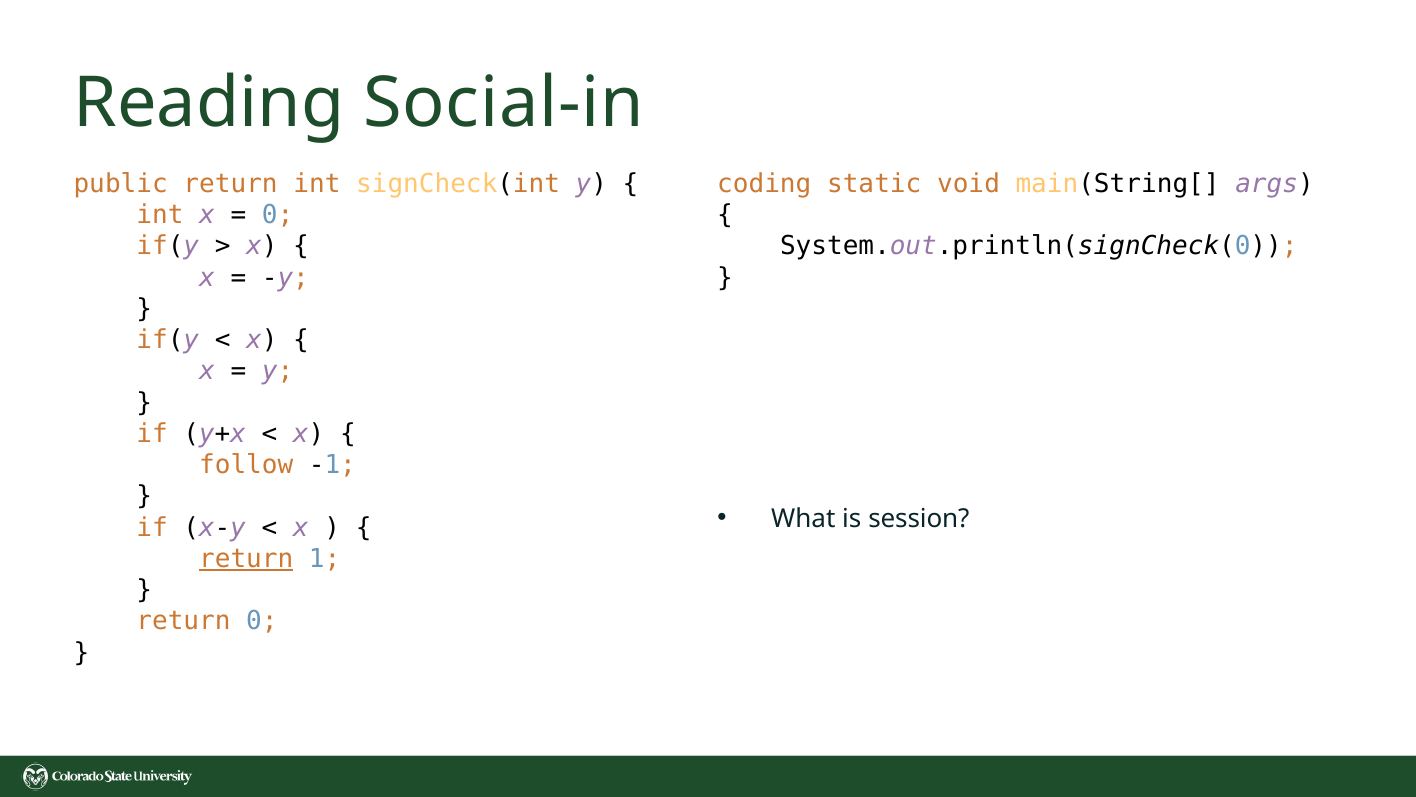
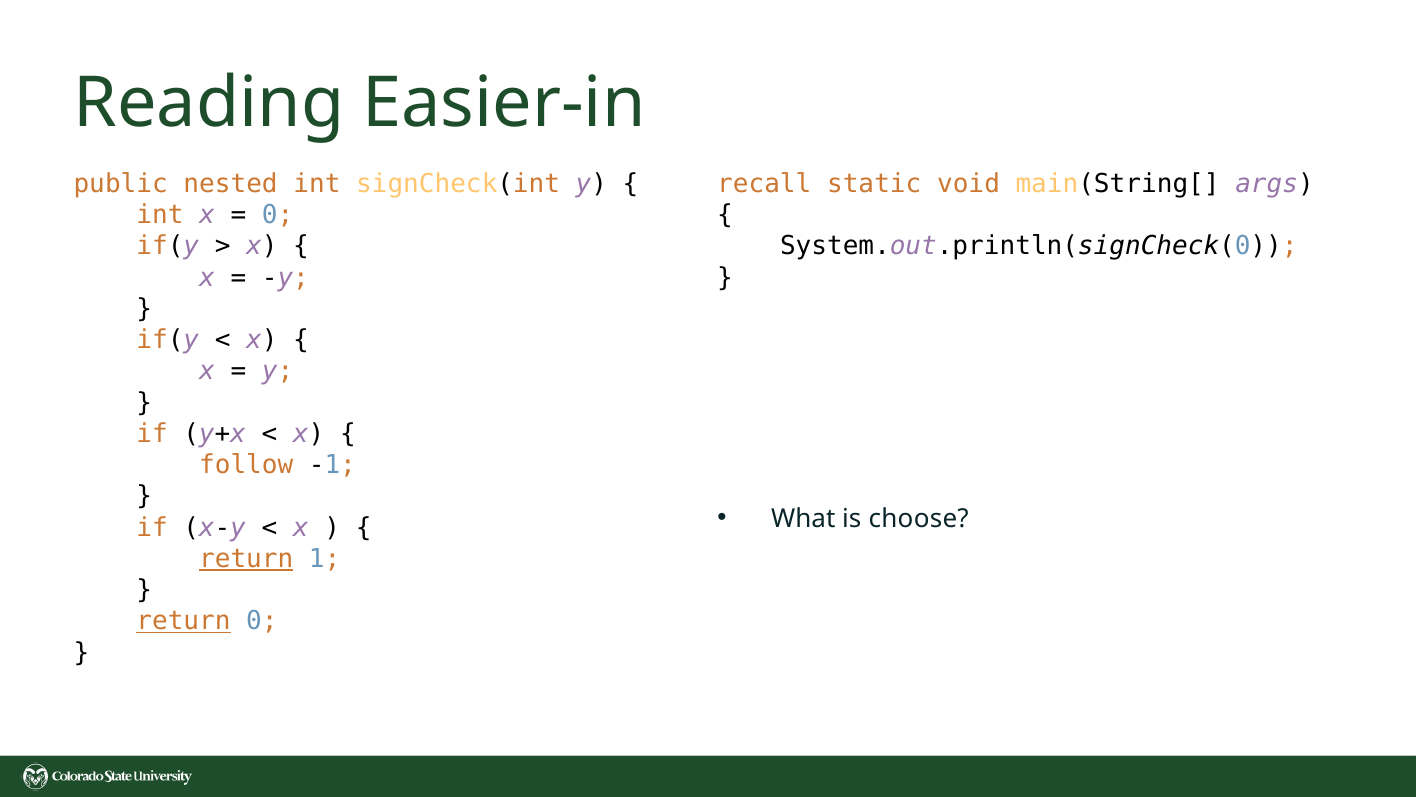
Social-in: Social-in -> Easier-in
public return: return -> nested
coding: coding -> recall
session: session -> choose
return at (183, 621) underline: none -> present
